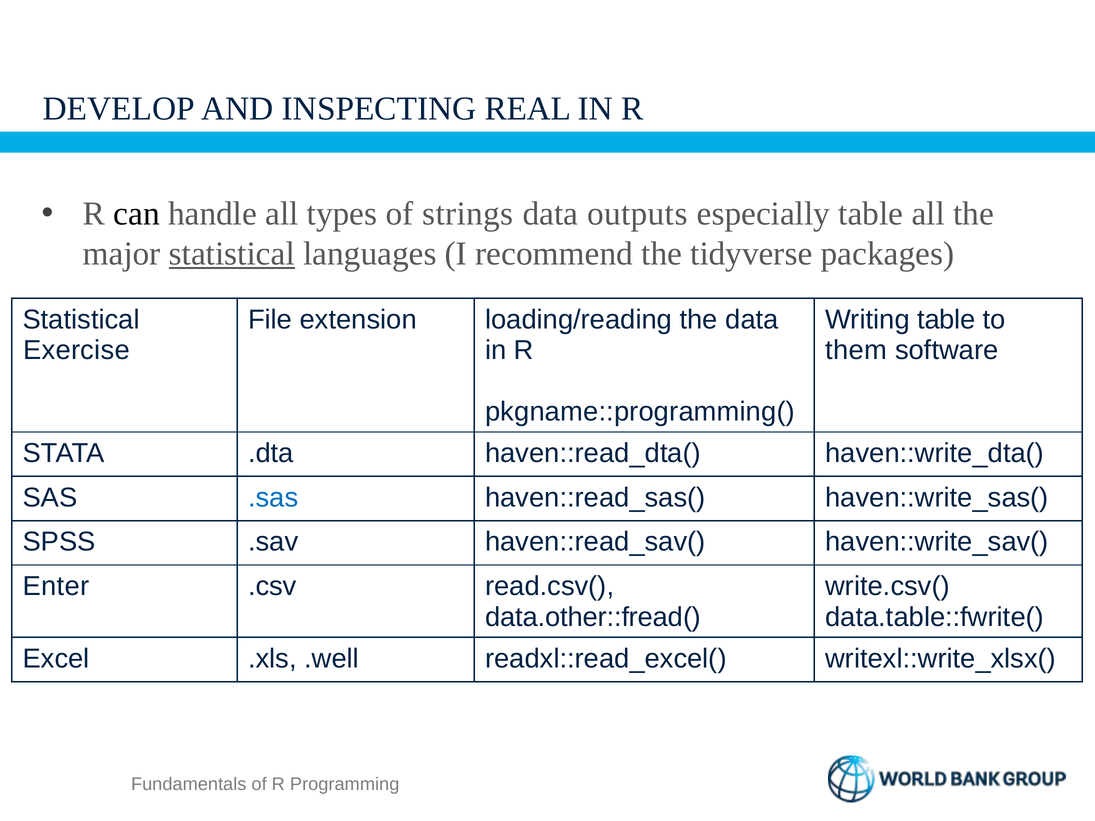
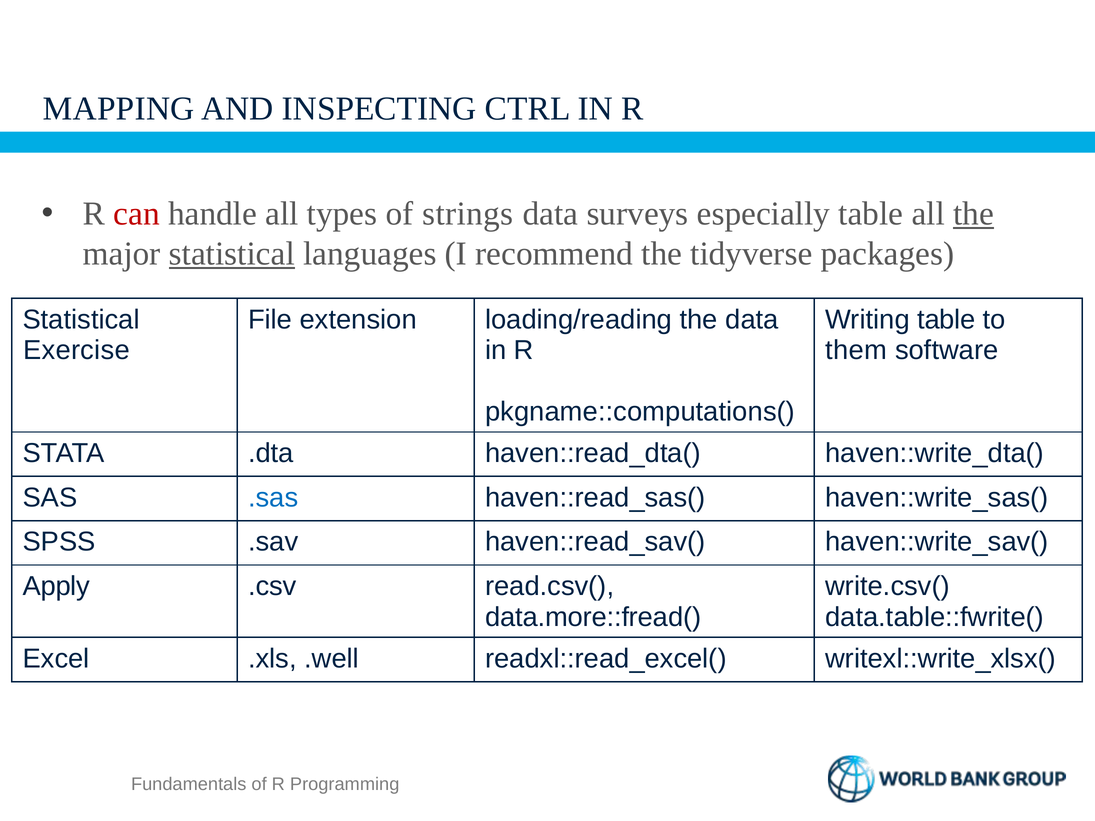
DEVELOP: DEVELOP -> MAPPING
REAL: REAL -> CTRL
can colour: black -> red
outputs: outputs -> surveys
the at (974, 214) underline: none -> present
pkgname::programming(: pkgname::programming( -> pkgname::computations(
Enter: Enter -> Apply
data.other::fread(: data.other::fread( -> data.more::fread(
